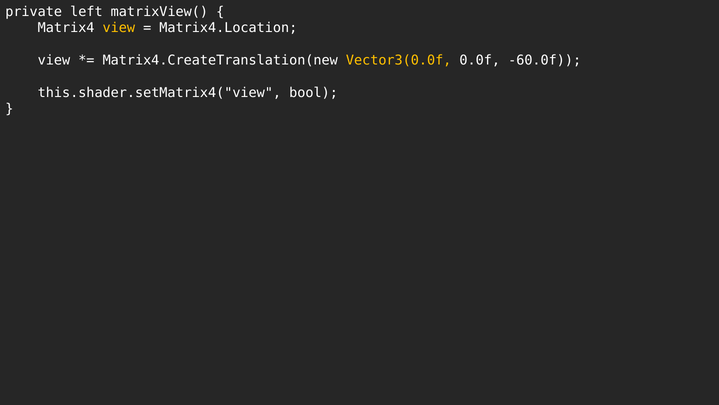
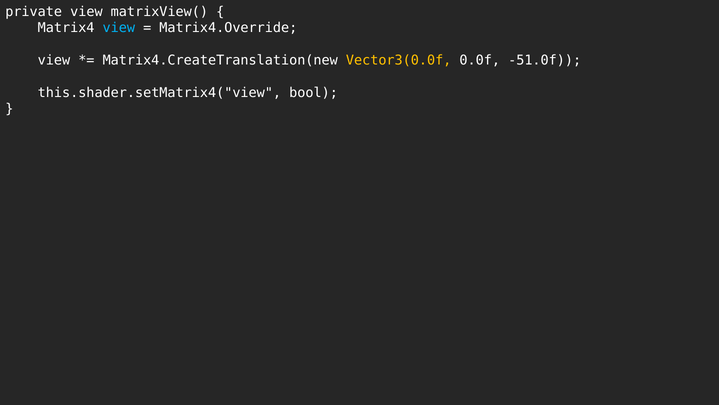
private left: left -> view
view at (119, 28) colour: yellow -> light blue
Matrix4.Location: Matrix4.Location -> Matrix4.Override
-60.0f: -60.0f -> -51.0f
